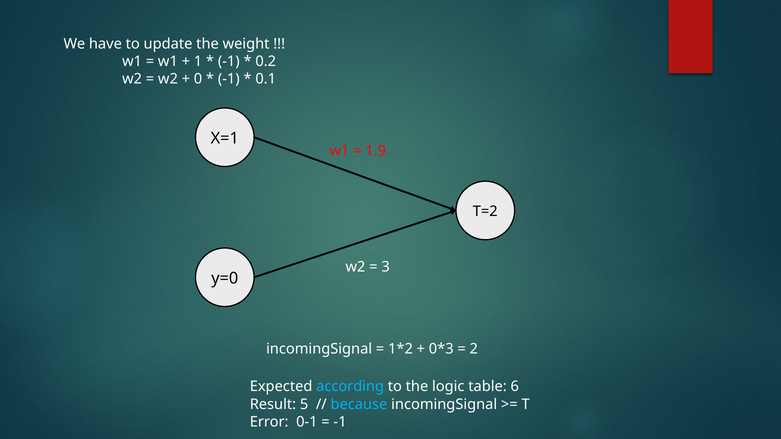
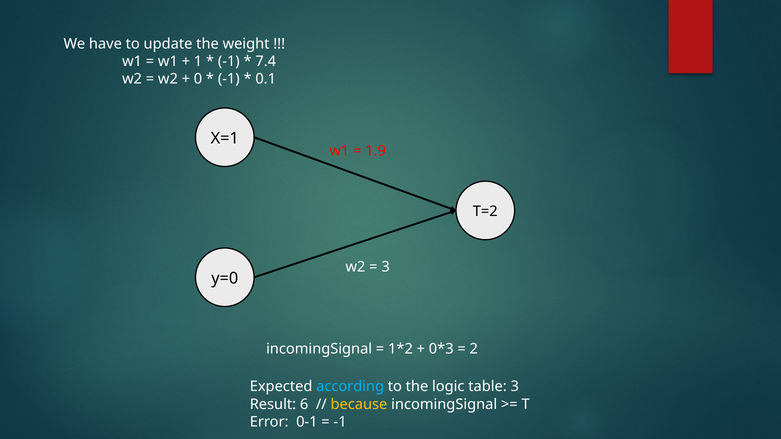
0.2: 0.2 -> 7.4
table 6: 6 -> 3
5: 5 -> 6
because colour: light blue -> yellow
